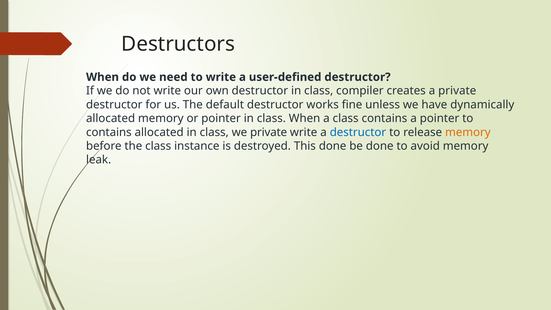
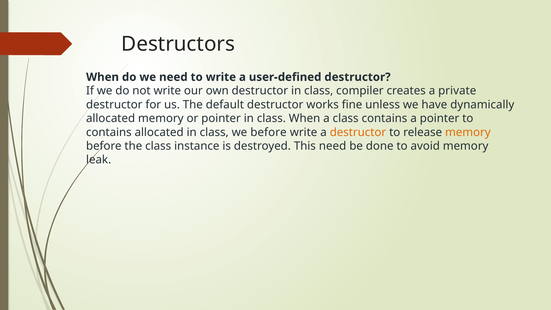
we private: private -> before
destructor at (358, 132) colour: blue -> orange
This done: done -> need
